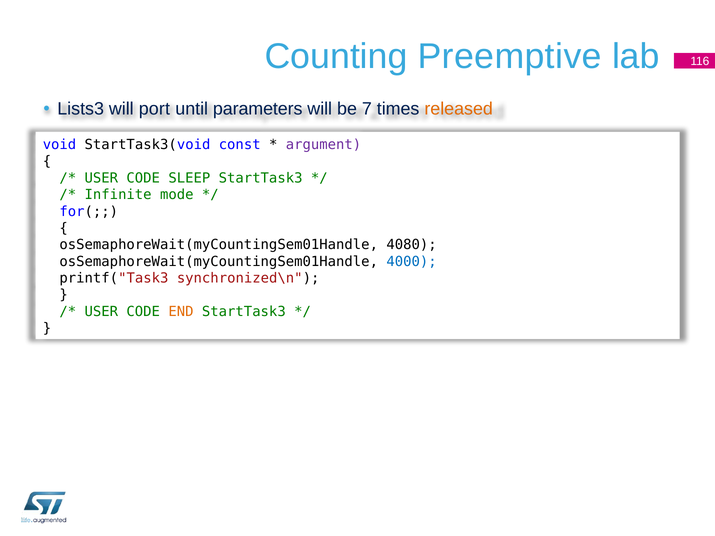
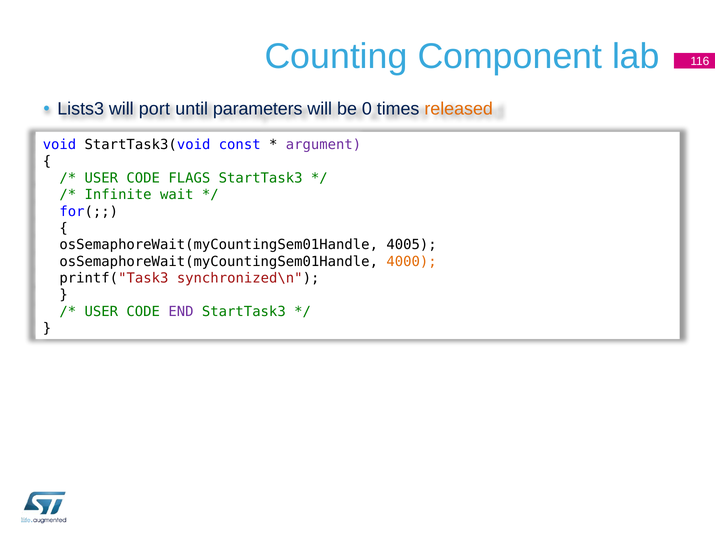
Preemptive: Preemptive -> Component
7: 7 -> 0
SLEEP: SLEEP -> FLAGS
mode: mode -> wait
4080: 4080 -> 4005
4000 colour: blue -> orange
END colour: orange -> purple
